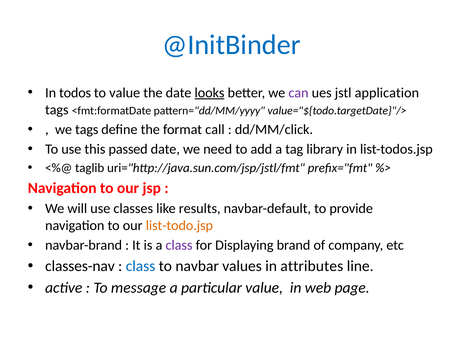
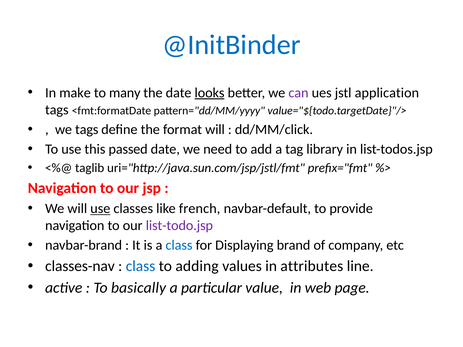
todos: todos -> make
to value: value -> many
format call: call -> will
use at (100, 209) underline: none -> present
results: results -> french
list-todo.jsp colour: orange -> purple
class at (179, 245) colour: purple -> blue
navbar: navbar -> adding
message: message -> basically
